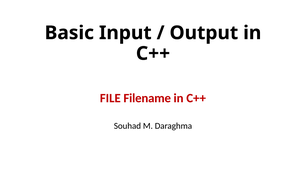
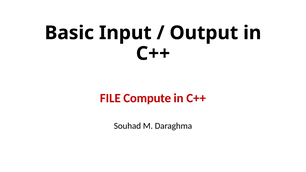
Filename: Filename -> Compute
